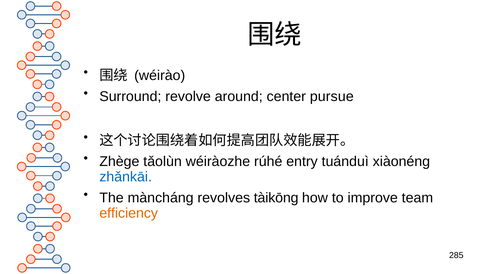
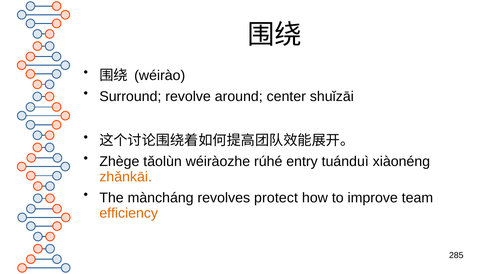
pursue: pursue -> shuǐzāi
zhǎnkāi colour: blue -> orange
tàikōng: tàikōng -> protect
